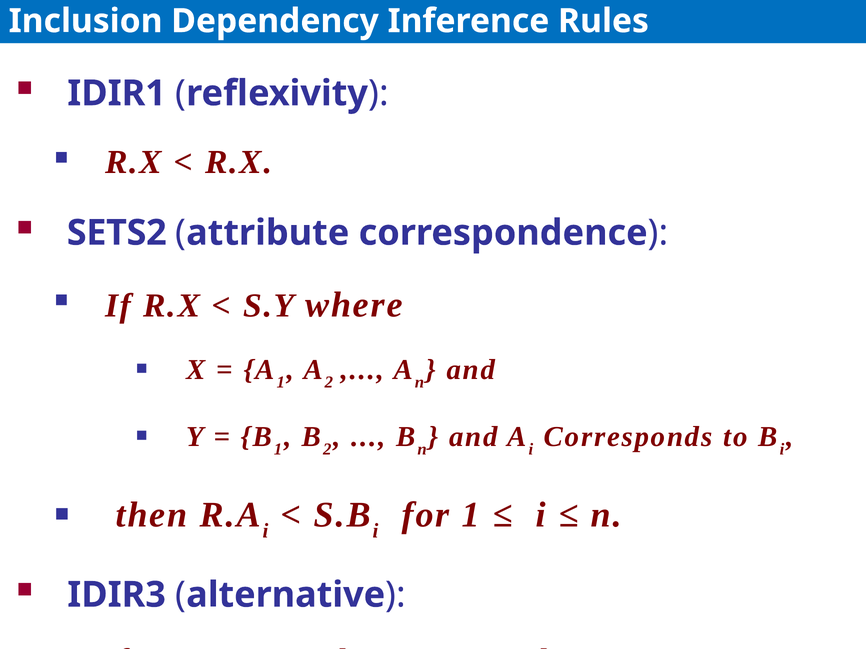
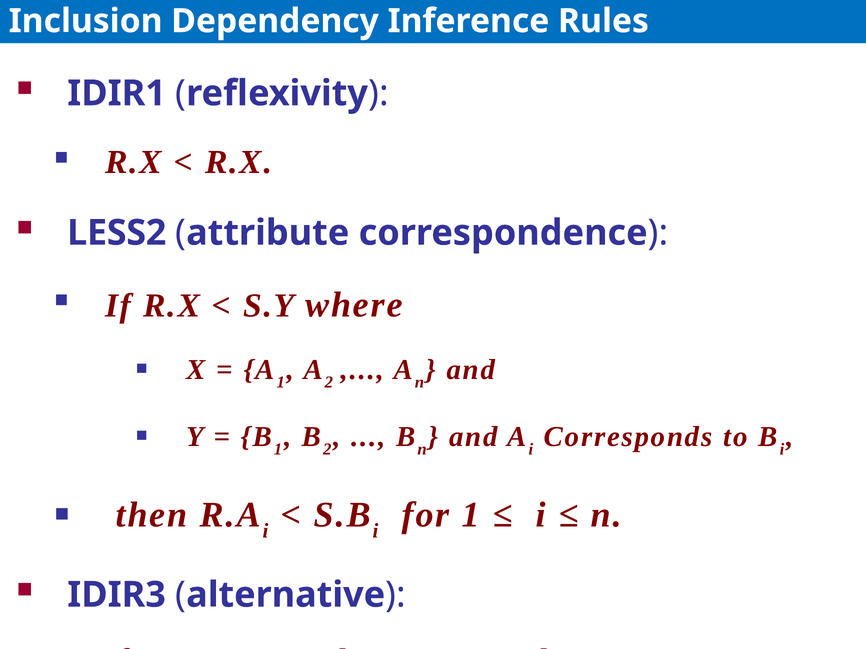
SETS2: SETS2 -> LESS2
